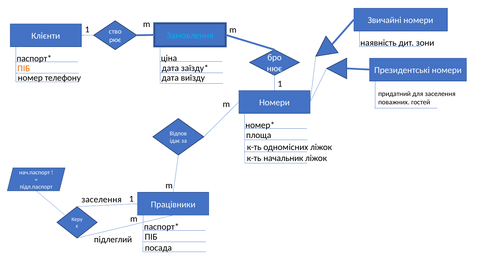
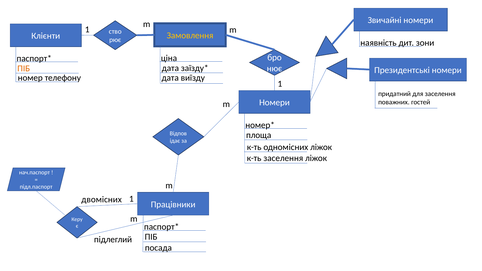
Замовлення colour: light blue -> yellow
к-ть начальник: начальник -> заселення
заселення at (102, 199): заселення -> двомісних
